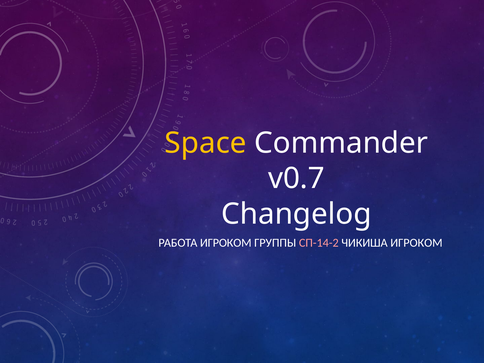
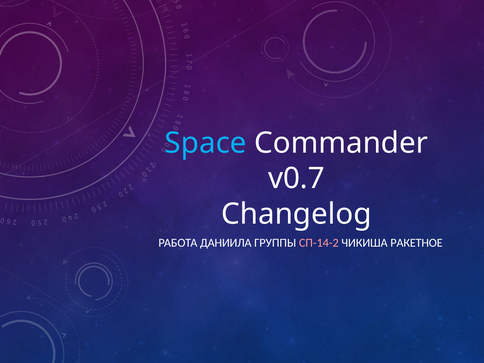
Space colour: yellow -> light blue
РАБОТА ИГРОКОМ: ИГРОКОМ -> ДАНИИЛА
ЧИКИША ИГРОКОМ: ИГРОКОМ -> РАКЕТНОЕ
